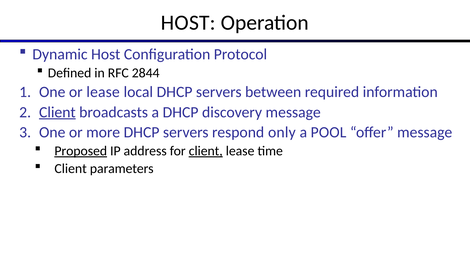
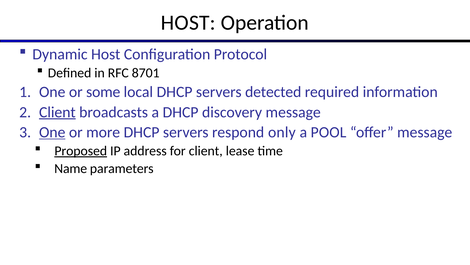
2844: 2844 -> 8701
or lease: lease -> some
between: between -> detected
One at (52, 132) underline: none -> present
client at (206, 151) underline: present -> none
Client at (71, 168): Client -> Name
